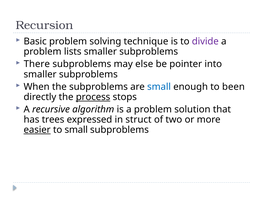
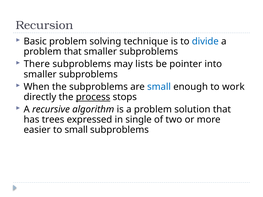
divide colour: purple -> blue
problem lists: lists -> that
else: else -> lists
been: been -> work
struct: struct -> single
easier underline: present -> none
